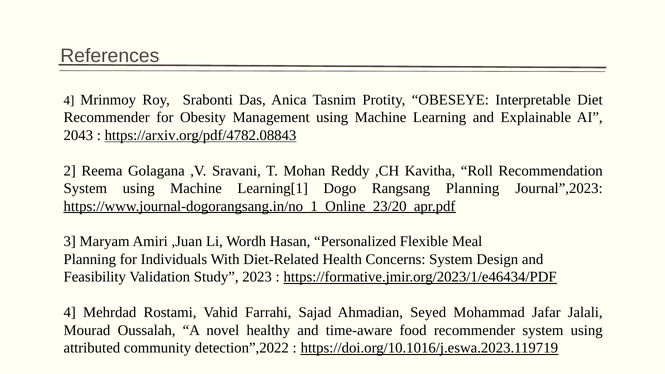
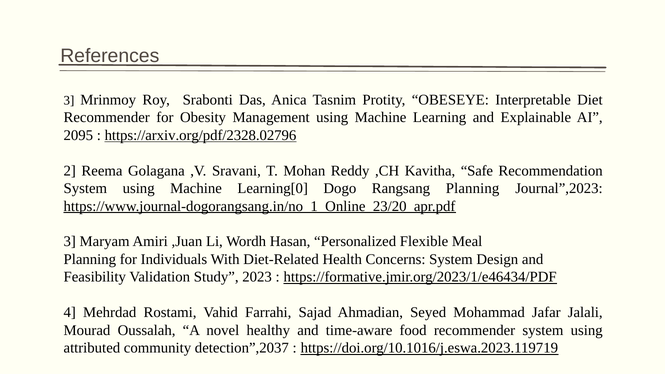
4 at (69, 100): 4 -> 3
2043: 2043 -> 2095
https://arxiv.org/pdf/4782.08843: https://arxiv.org/pdf/4782.08843 -> https://arxiv.org/pdf/2328.02796
Roll: Roll -> Safe
Learning[1: Learning[1 -> Learning[0
detection”,2022: detection”,2022 -> detection”,2037
